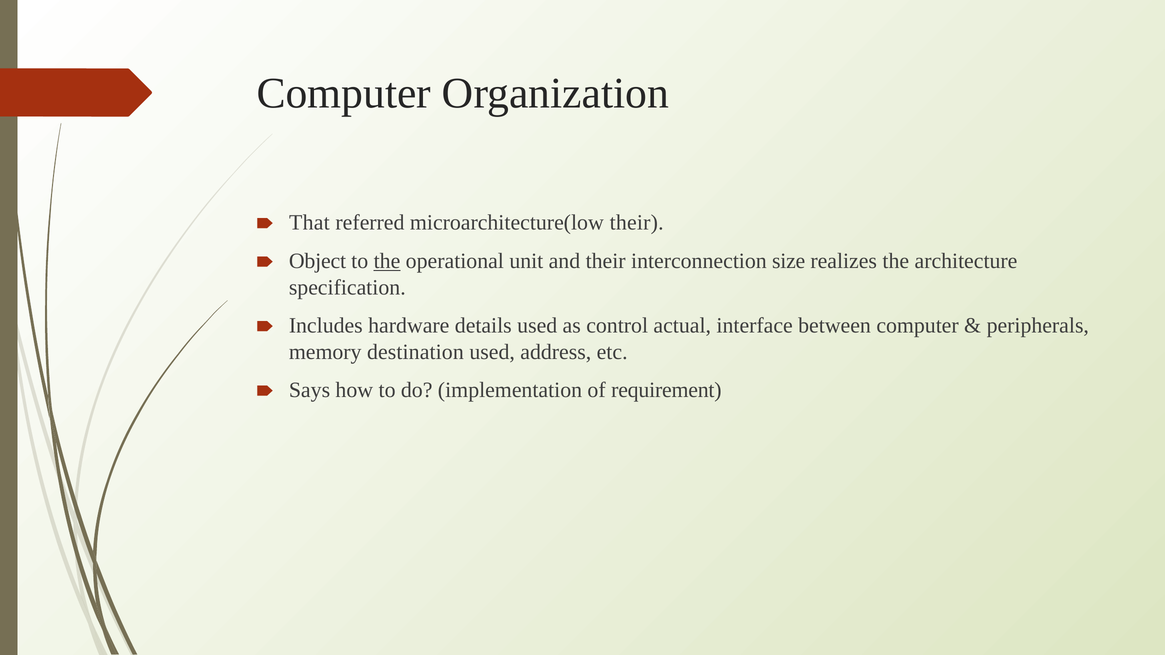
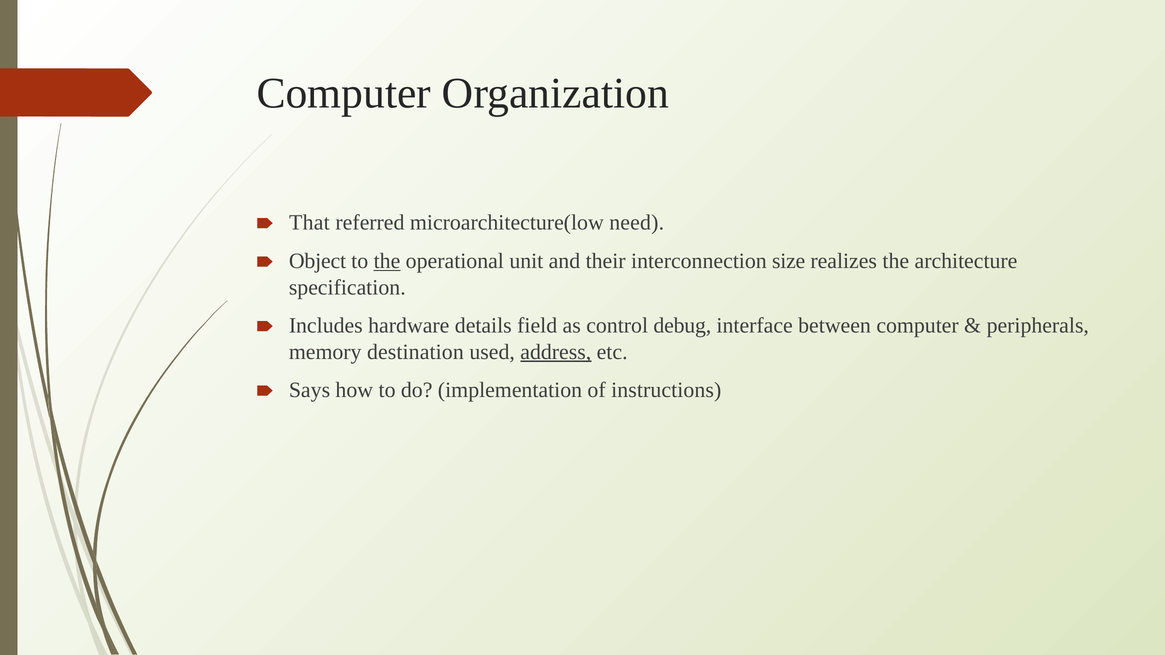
microarchitecture(low their: their -> need
details used: used -> field
actual: actual -> debug
address underline: none -> present
requirement: requirement -> instructions
